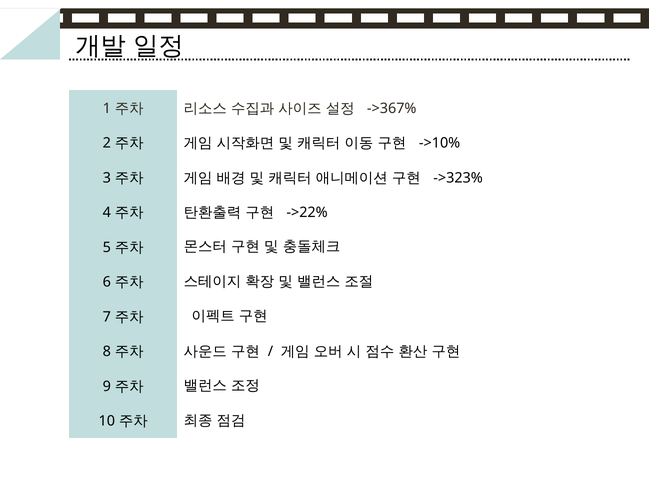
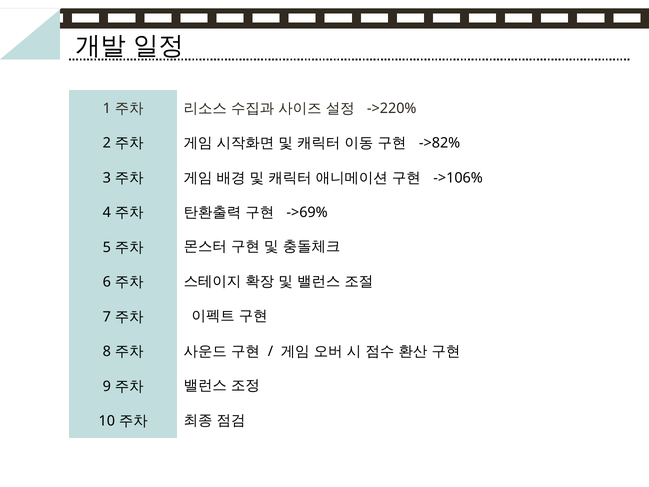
->367%: ->367% -> ->220%
->10%: ->10% -> ->82%
->323%: ->323% -> ->106%
->22%: ->22% -> ->69%
